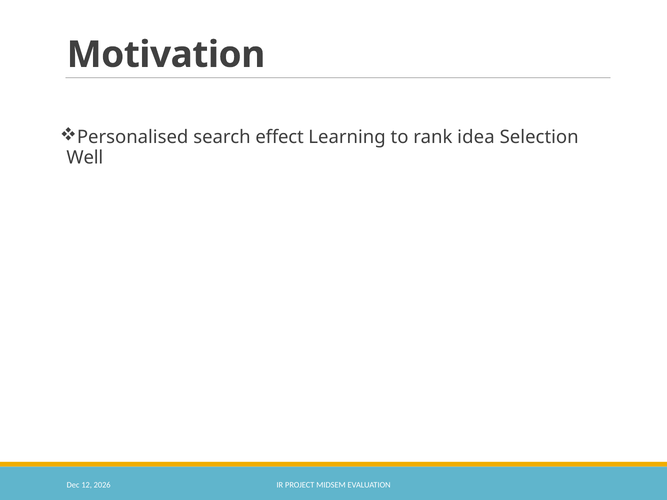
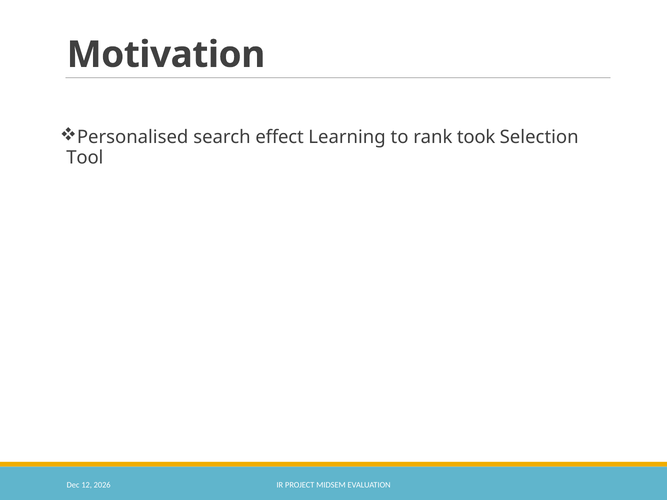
idea: idea -> took
Well: Well -> Tool
